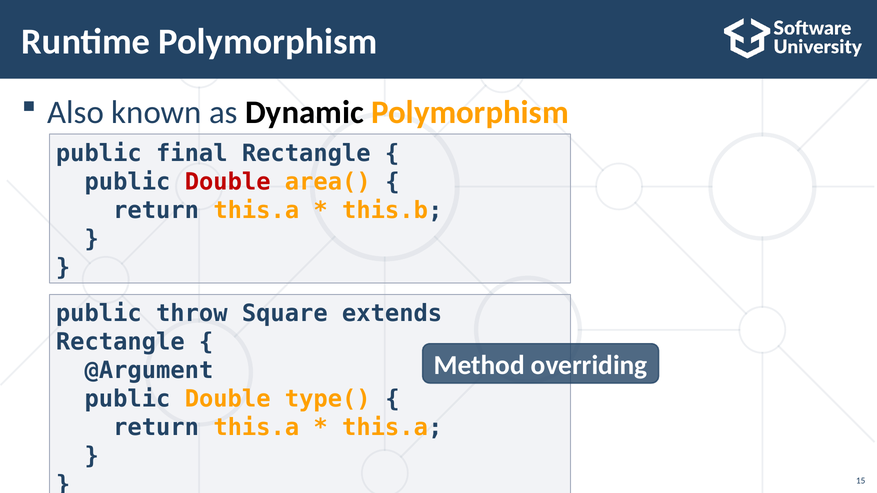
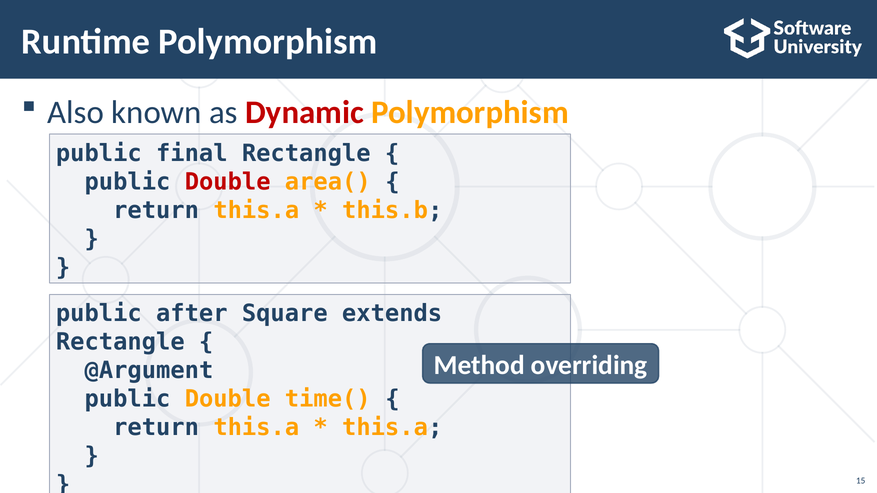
Dynamic colour: black -> red
throw: throw -> after
type(: type( -> time(
